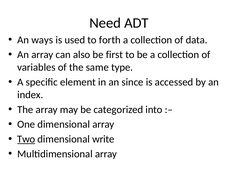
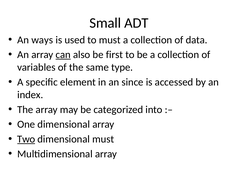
Need: Need -> Small
to forth: forth -> must
can underline: none -> present
dimensional write: write -> must
